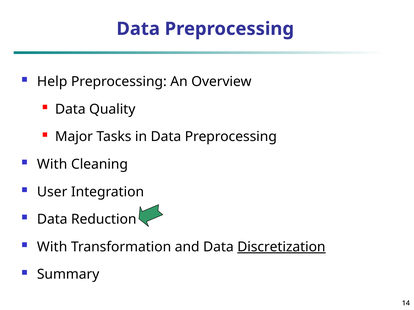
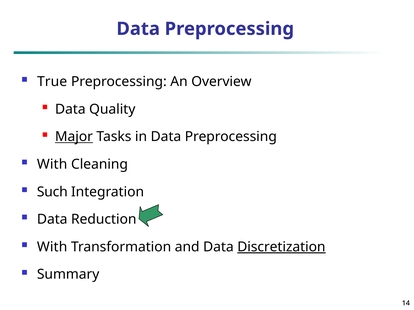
Help: Help -> True
Major underline: none -> present
User: User -> Such
